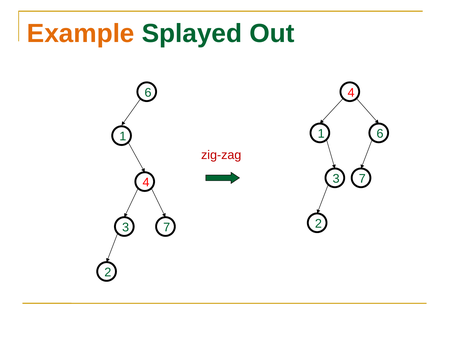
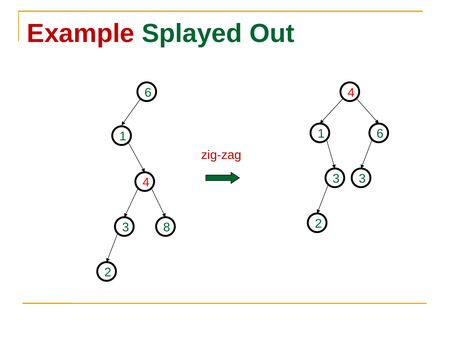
Example colour: orange -> red
7 at (362, 179): 7 -> 3
7 at (167, 227): 7 -> 8
